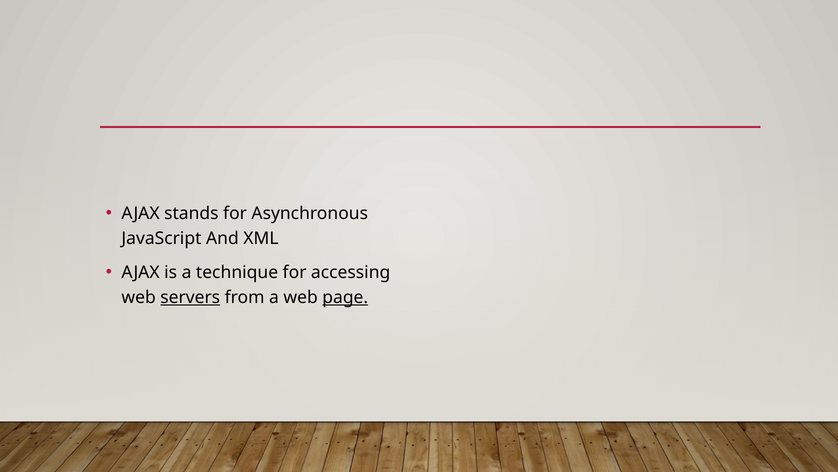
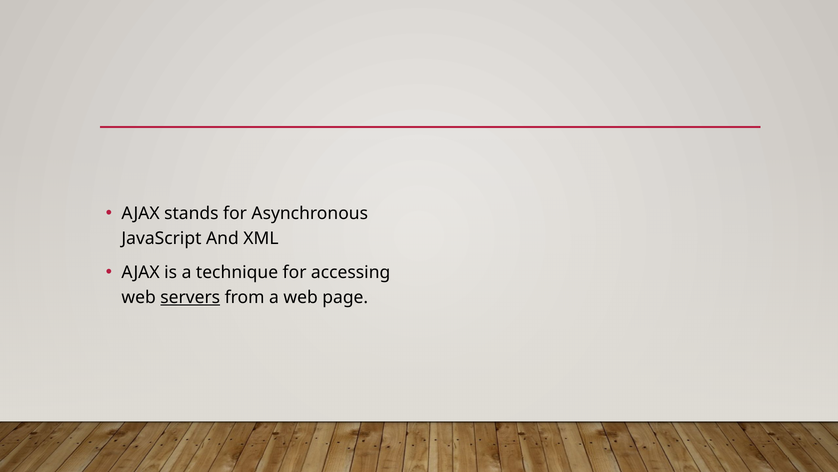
page underline: present -> none
